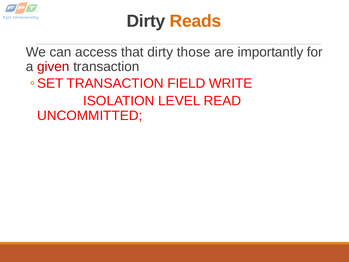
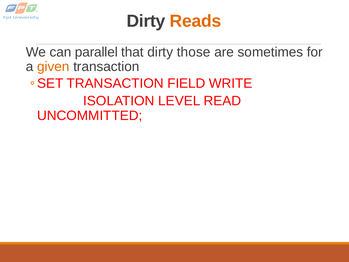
access: access -> parallel
importantly: importantly -> sometimes
given colour: red -> orange
